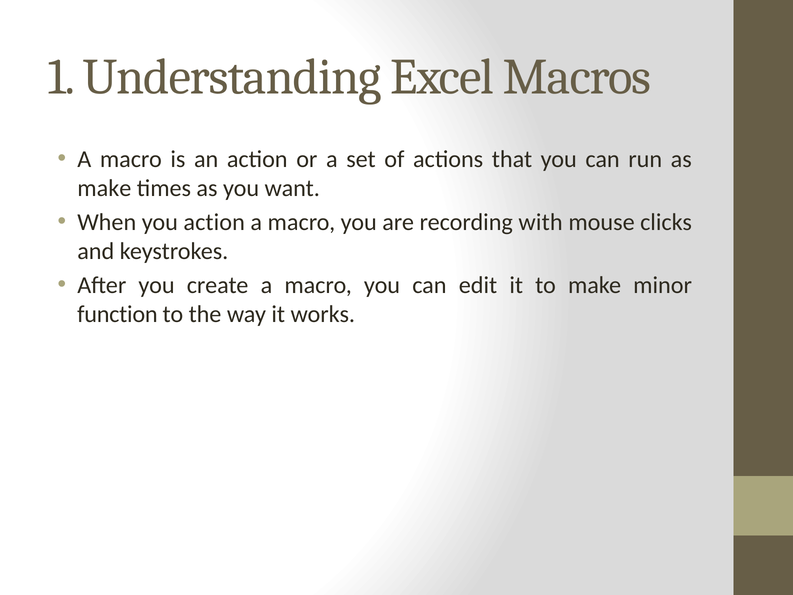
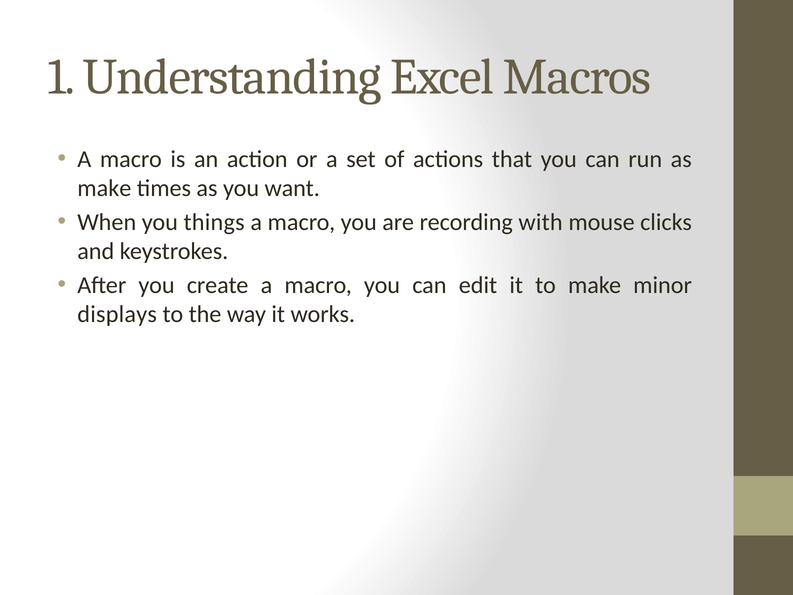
you action: action -> things
function: function -> displays
